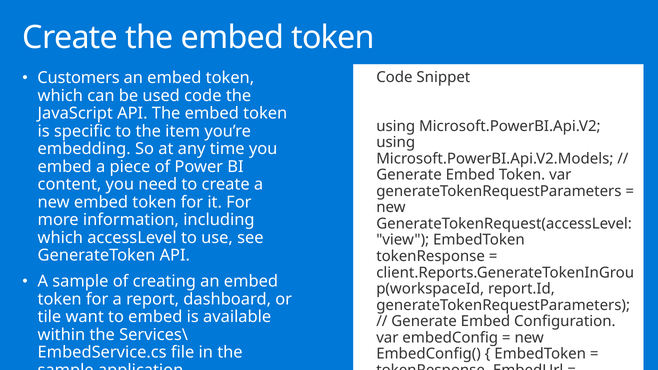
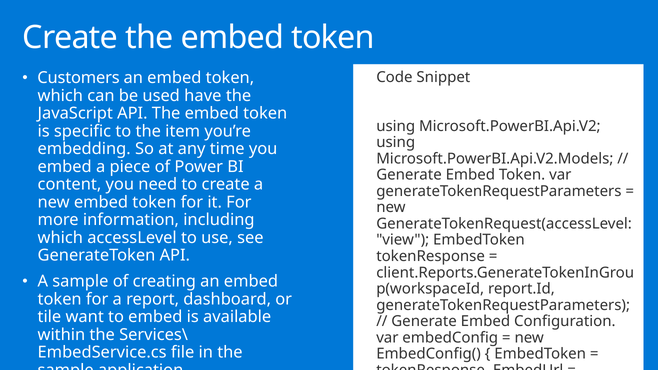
used code: code -> have
